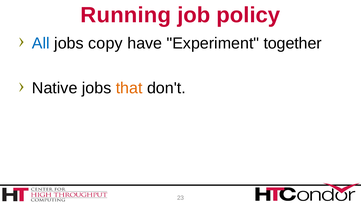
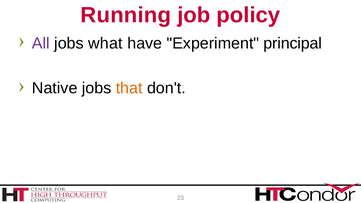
All colour: blue -> purple
copy: copy -> what
together: together -> principal
